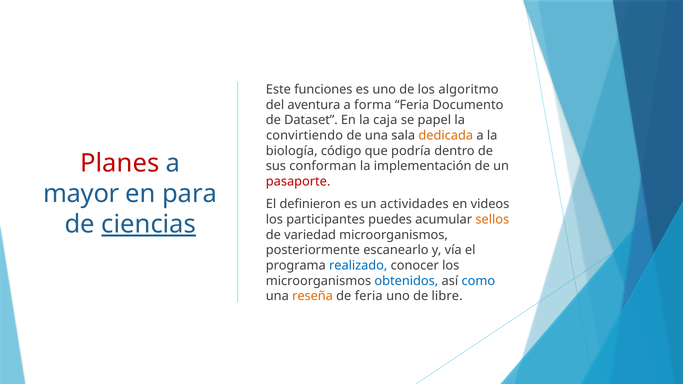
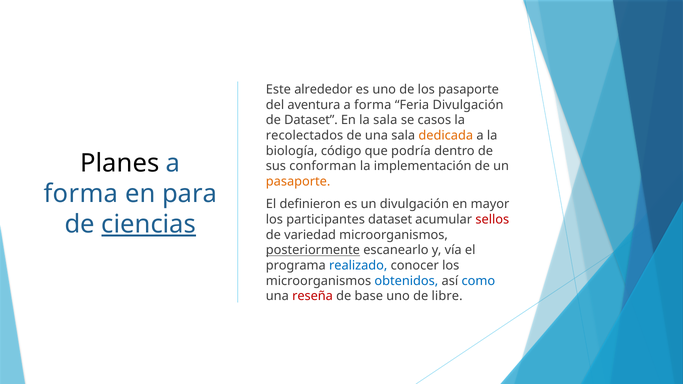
funciones: funciones -> alrededor
los algoritmo: algoritmo -> pasaporte
Feria Documento: Documento -> Divulgación
la caja: caja -> sala
papel: papel -> casos
convirtiendo: convirtiendo -> recolectados
Planes colour: red -> black
pasaporte at (298, 182) colour: red -> orange
mayor at (81, 194): mayor -> forma
un actividades: actividades -> divulgación
videos: videos -> mayor
participantes puedes: puedes -> dataset
sellos colour: orange -> red
posteriormente underline: none -> present
reseña colour: orange -> red
de feria: feria -> base
